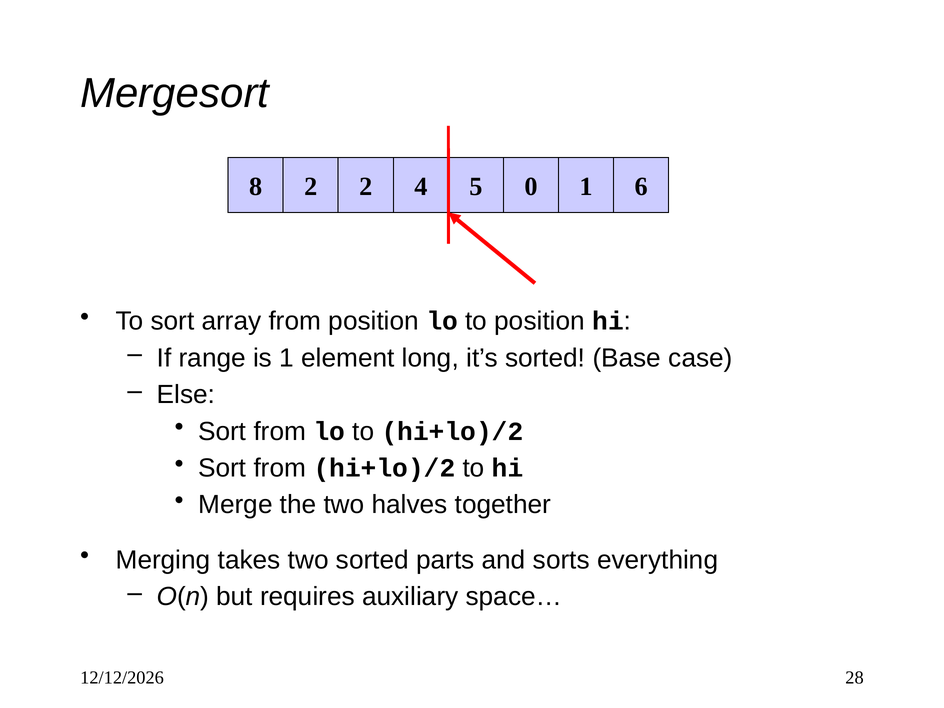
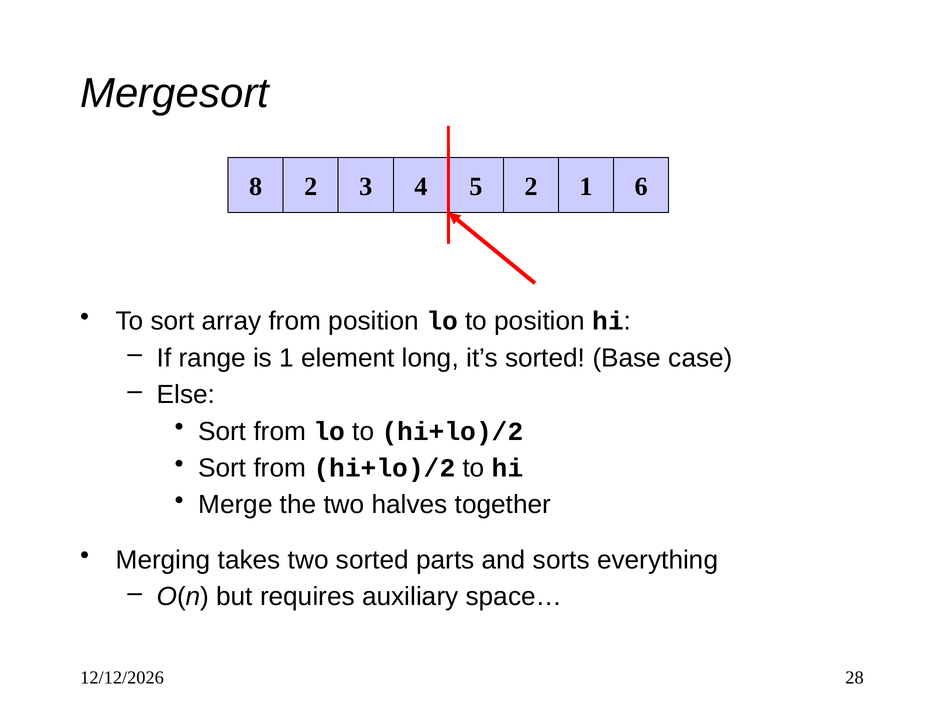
2 2: 2 -> 3
5 0: 0 -> 2
